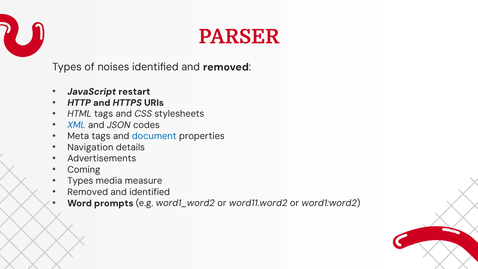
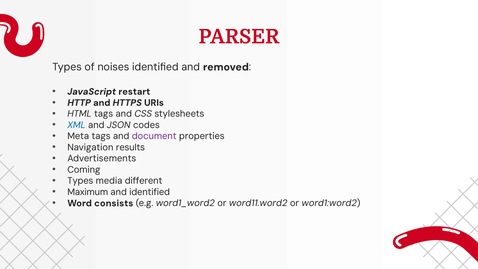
document colour: blue -> purple
details: details -> results
measure: measure -> different
Removed at (88, 192): Removed -> Maximum
prompts: prompts -> consists
